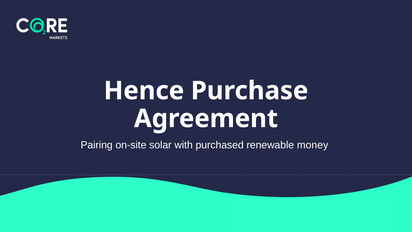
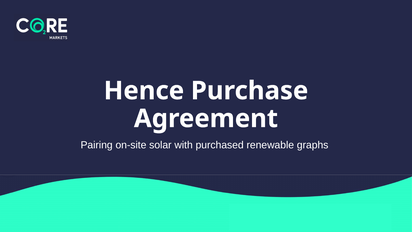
money: money -> graphs
